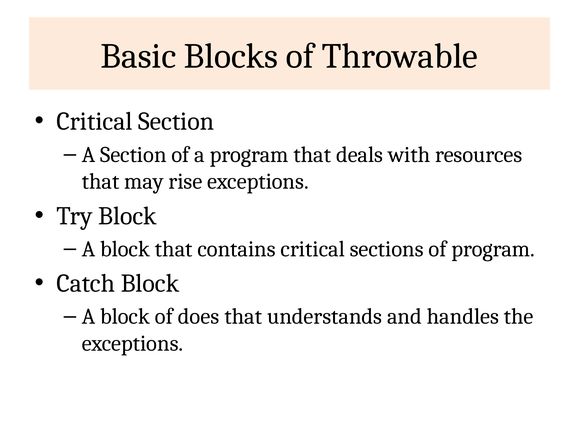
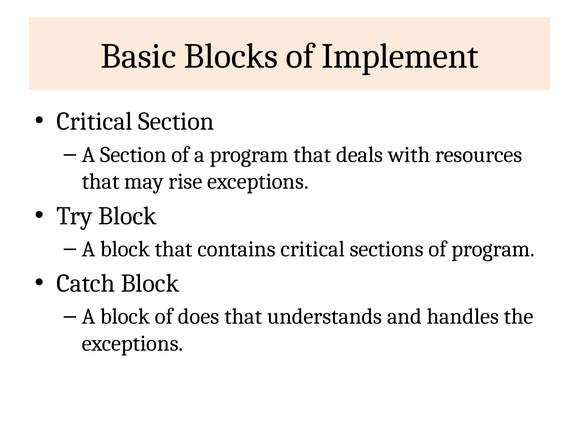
Throwable: Throwable -> Implement
